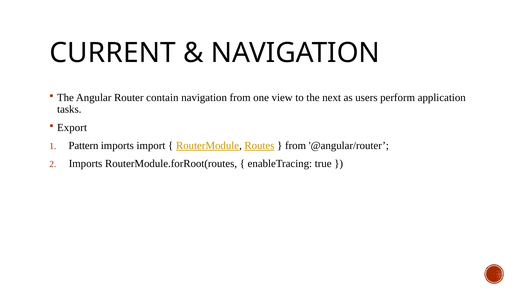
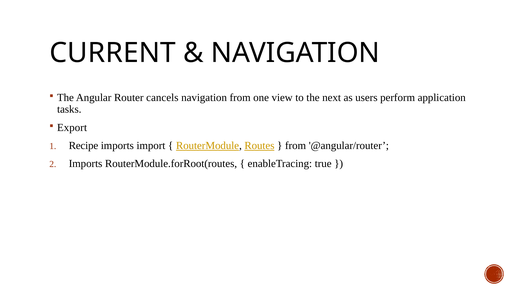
contain: contain -> cancels
Pattern: Pattern -> Recipe
